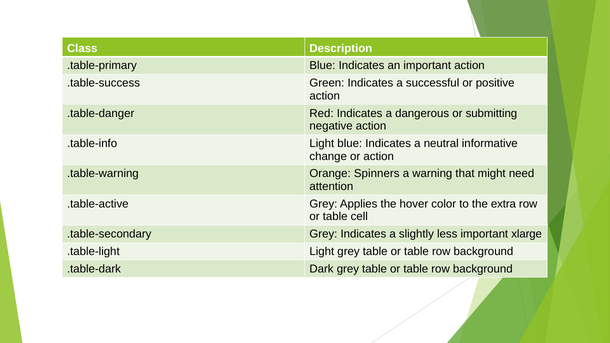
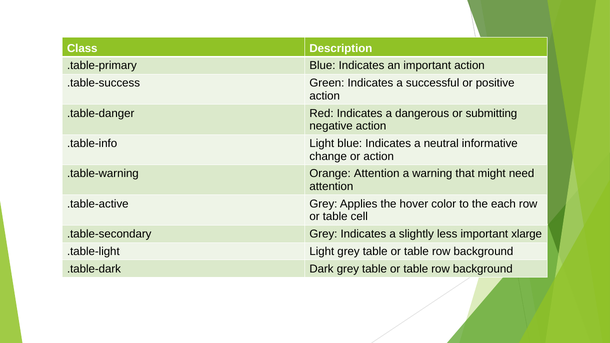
Orange Spinners: Spinners -> Attention
extra: extra -> each
